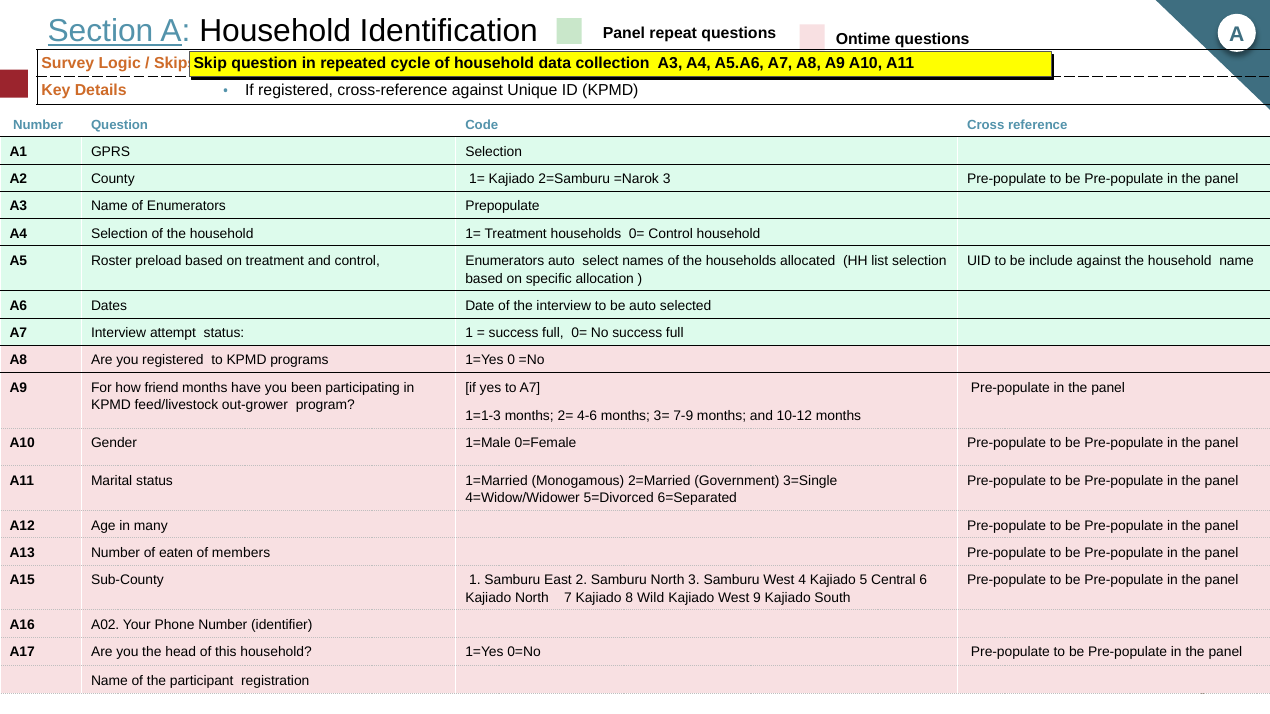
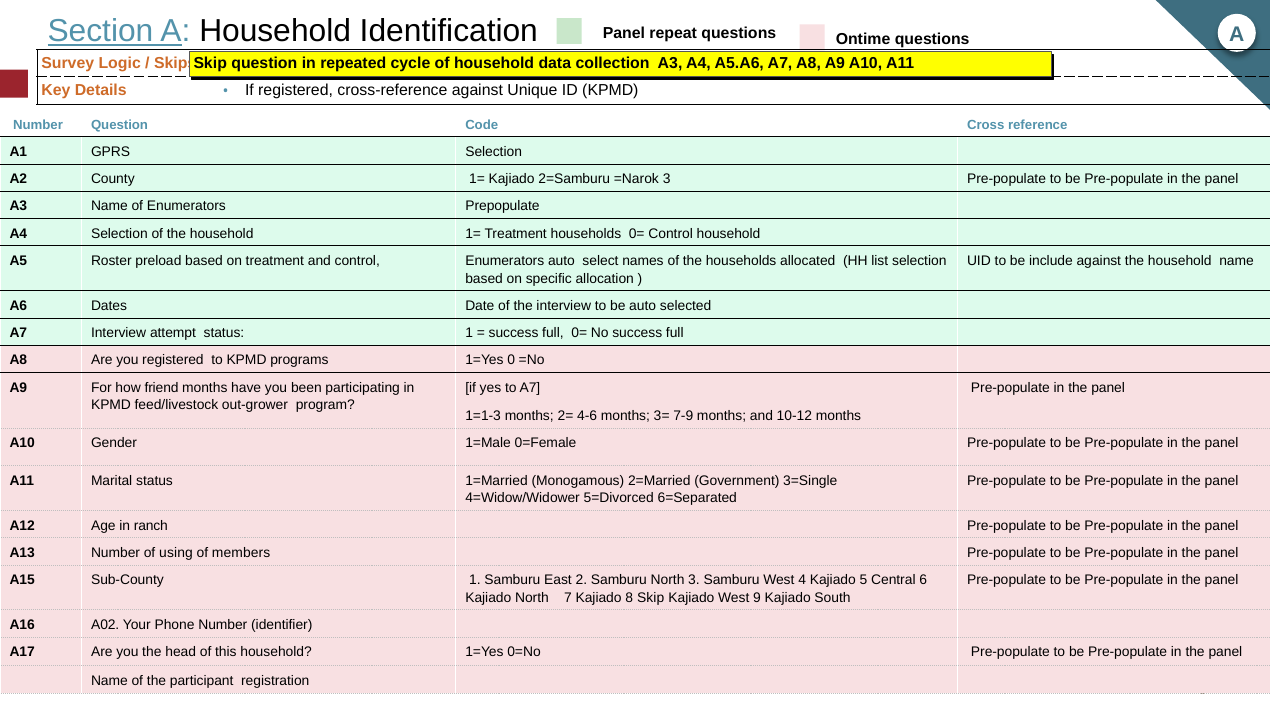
many: many -> ranch
eaten: eaten -> using
8 Wild: Wild -> Skip
